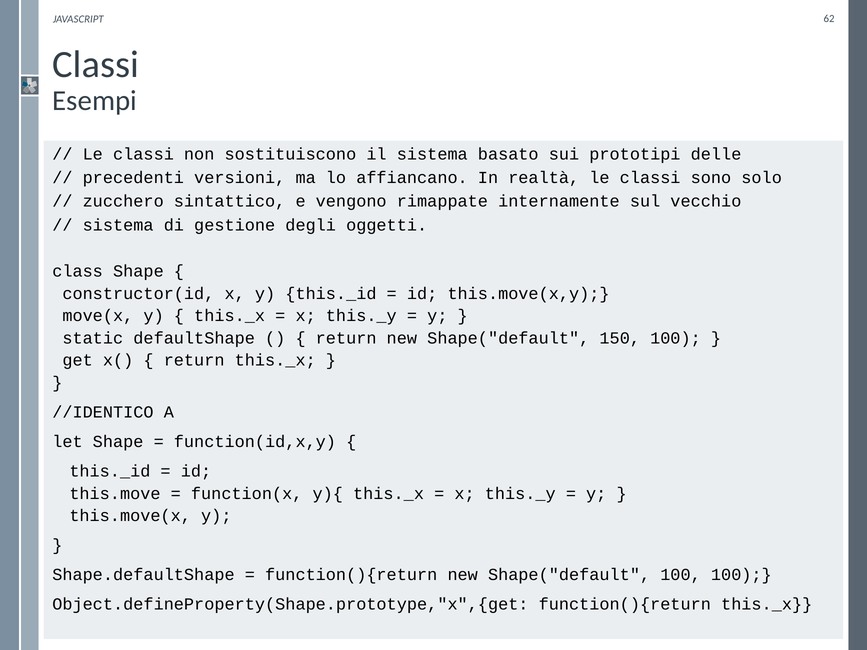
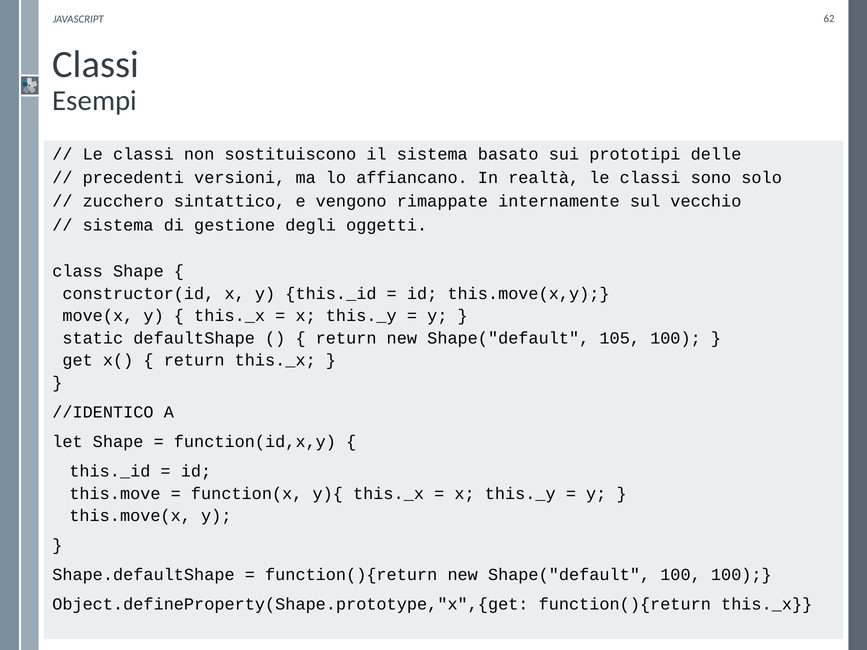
150: 150 -> 105
